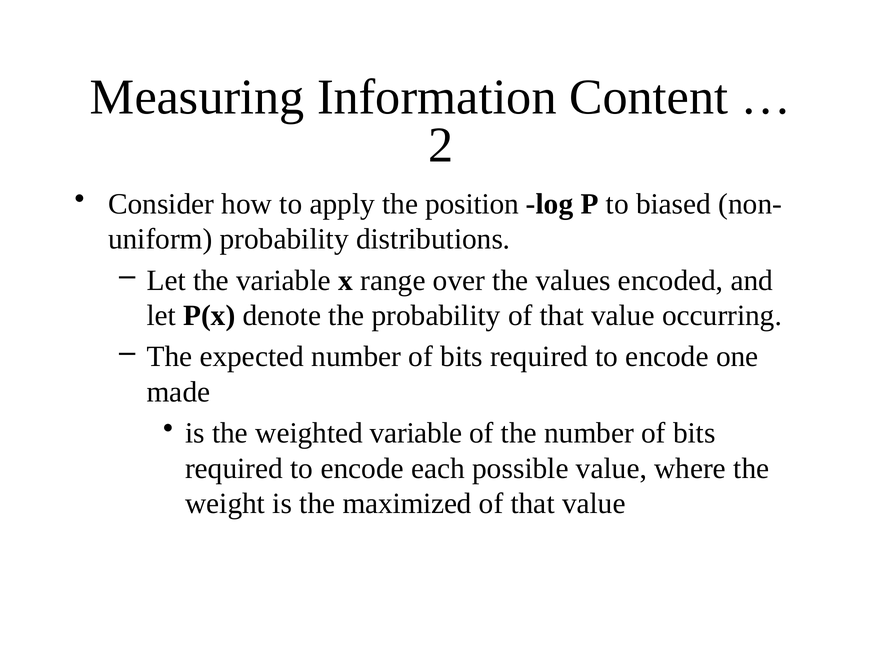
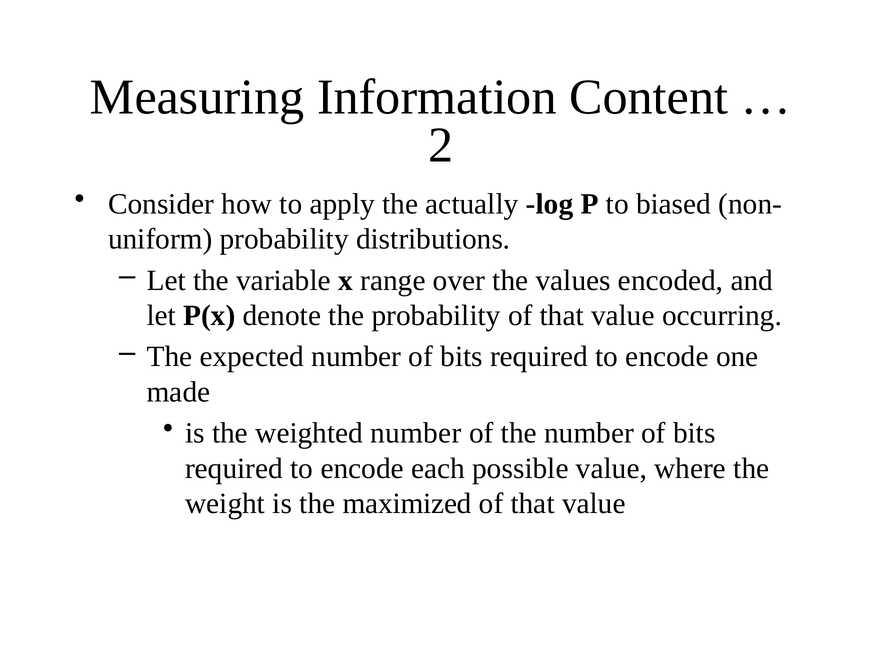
position: position -> actually
weighted variable: variable -> number
